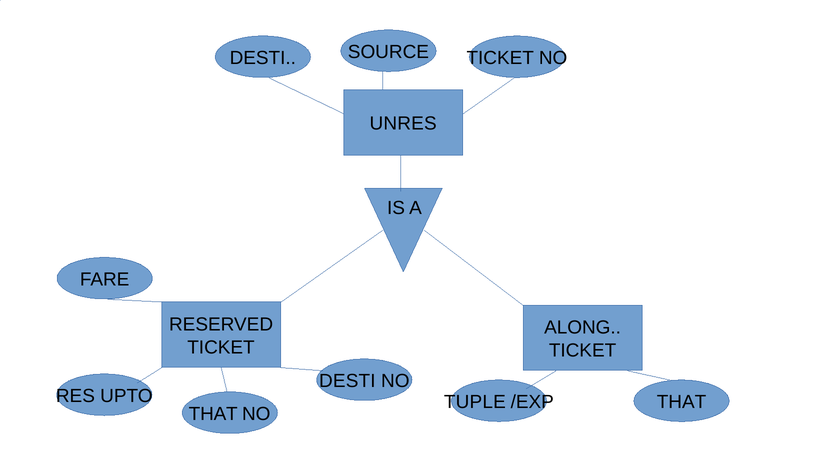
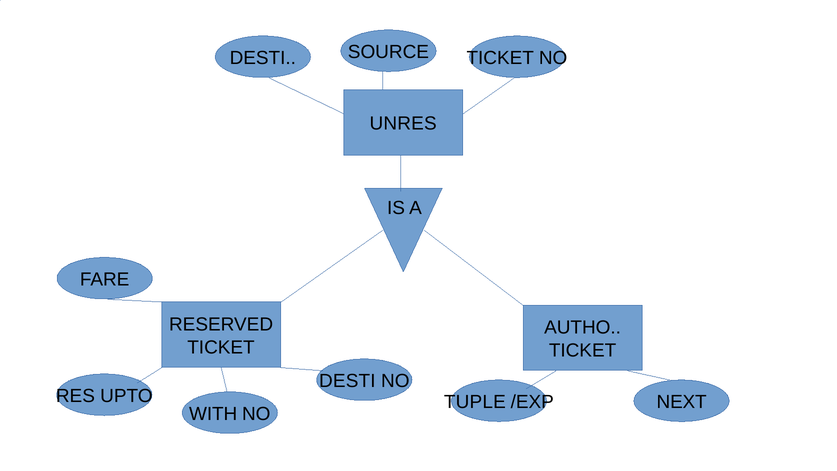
ALONG: ALONG -> AUTHO
/EXP THAT: THAT -> NEXT
THAT at (213, 414): THAT -> WITH
